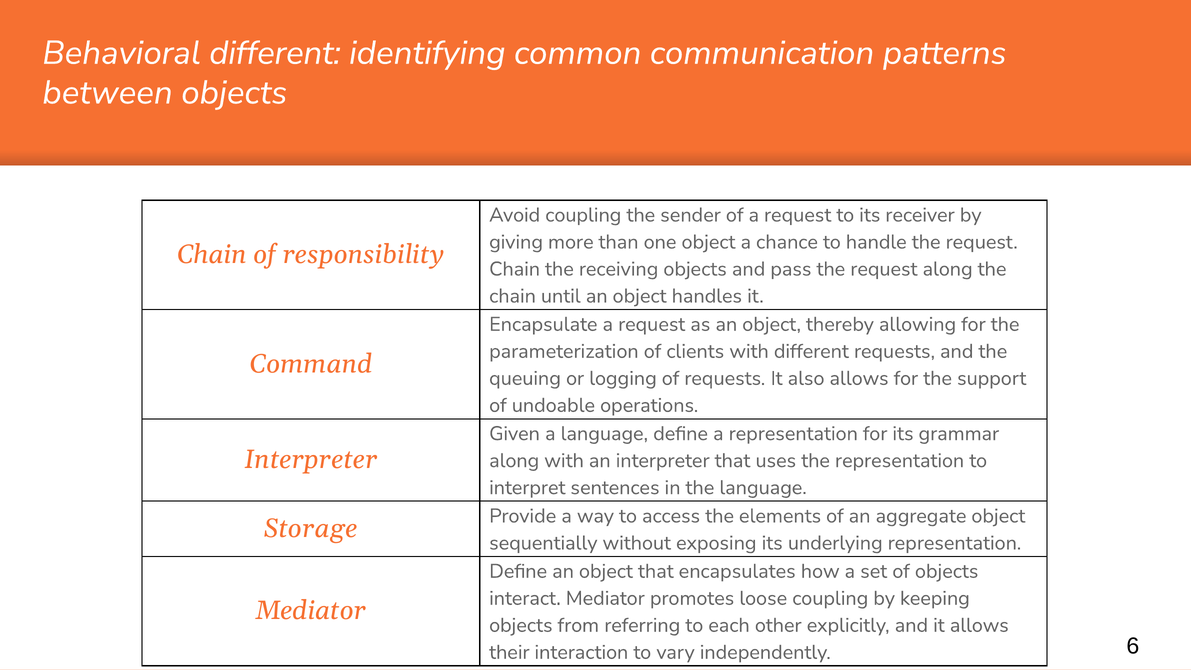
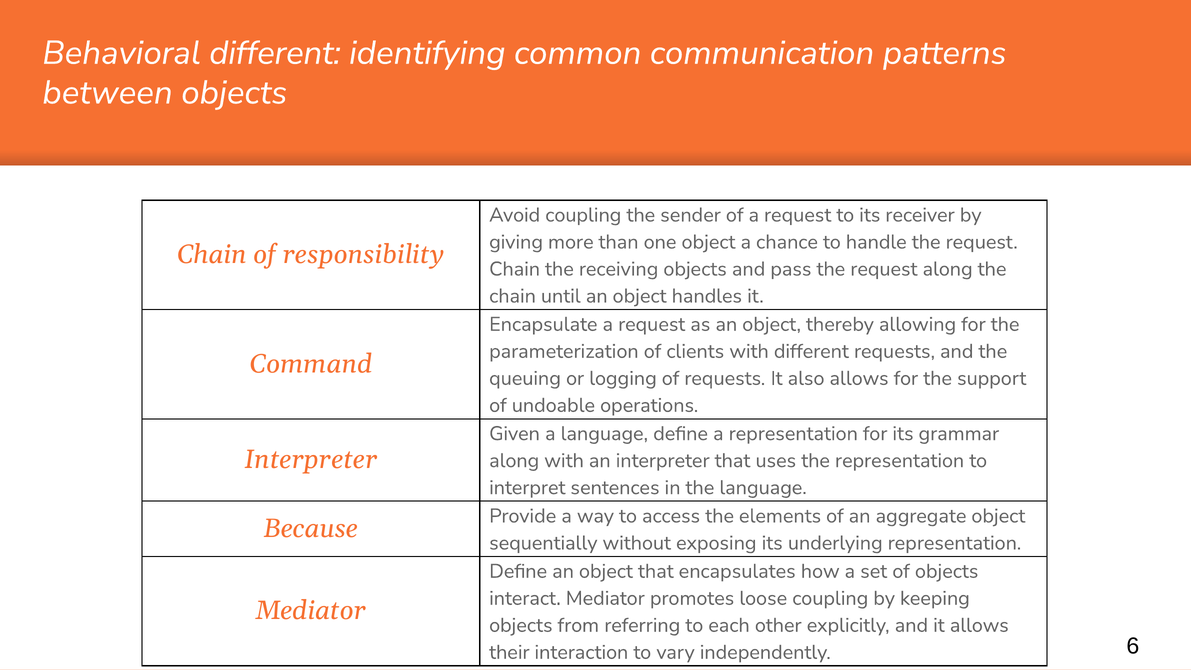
Storage: Storage -> Because
